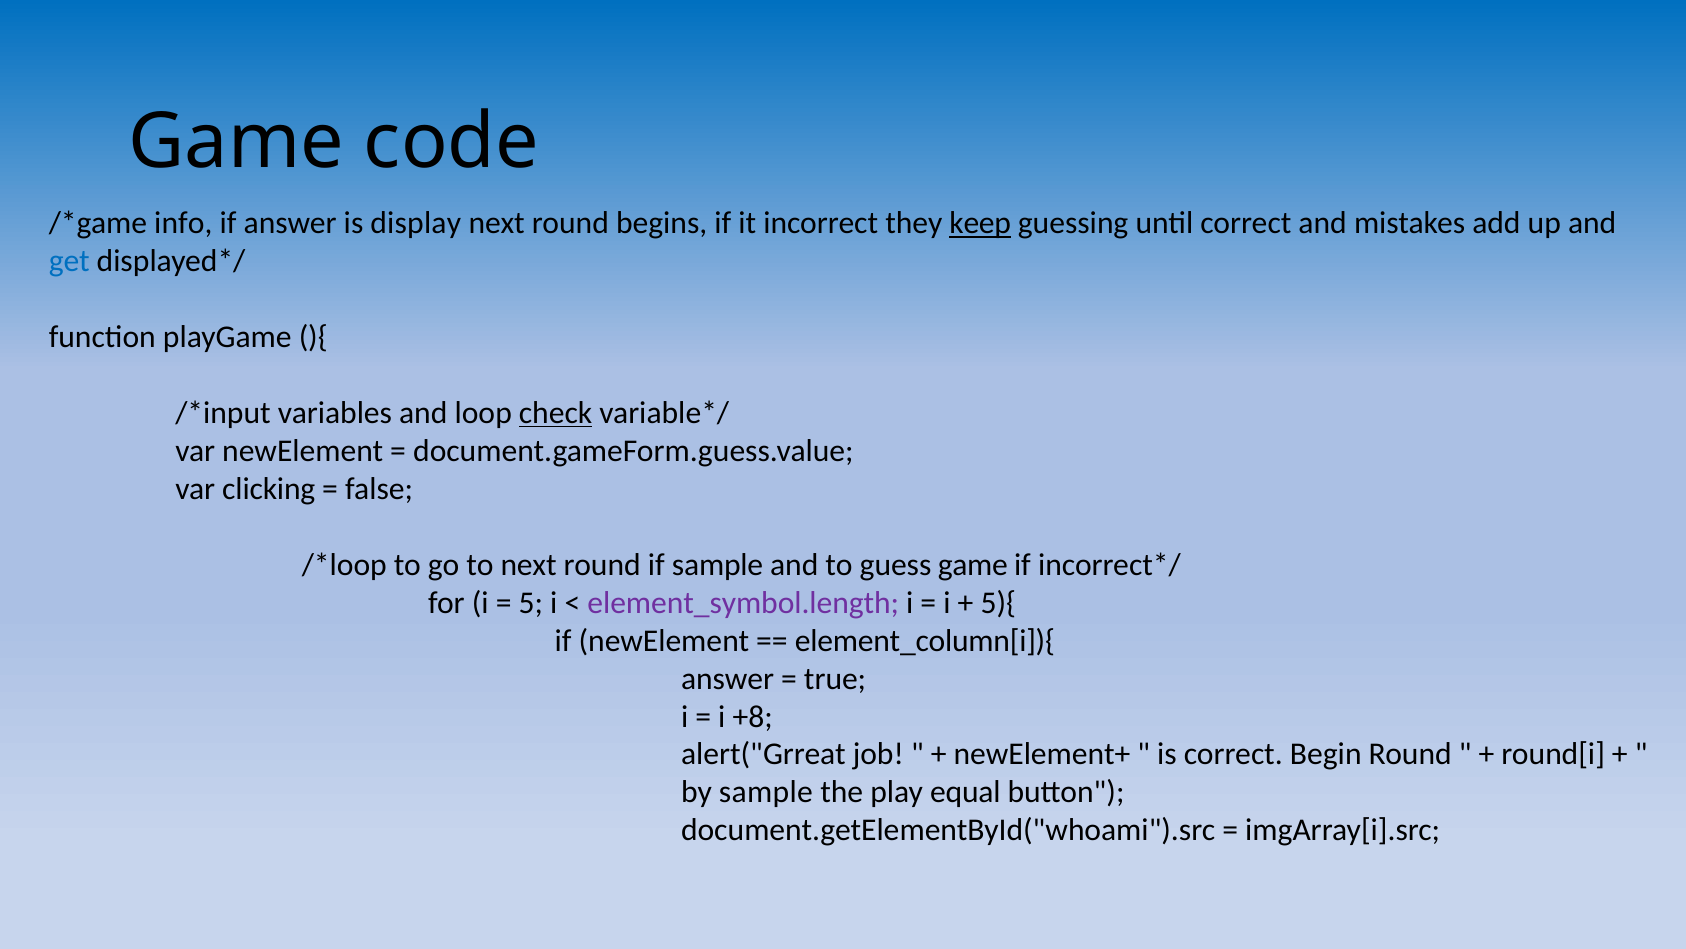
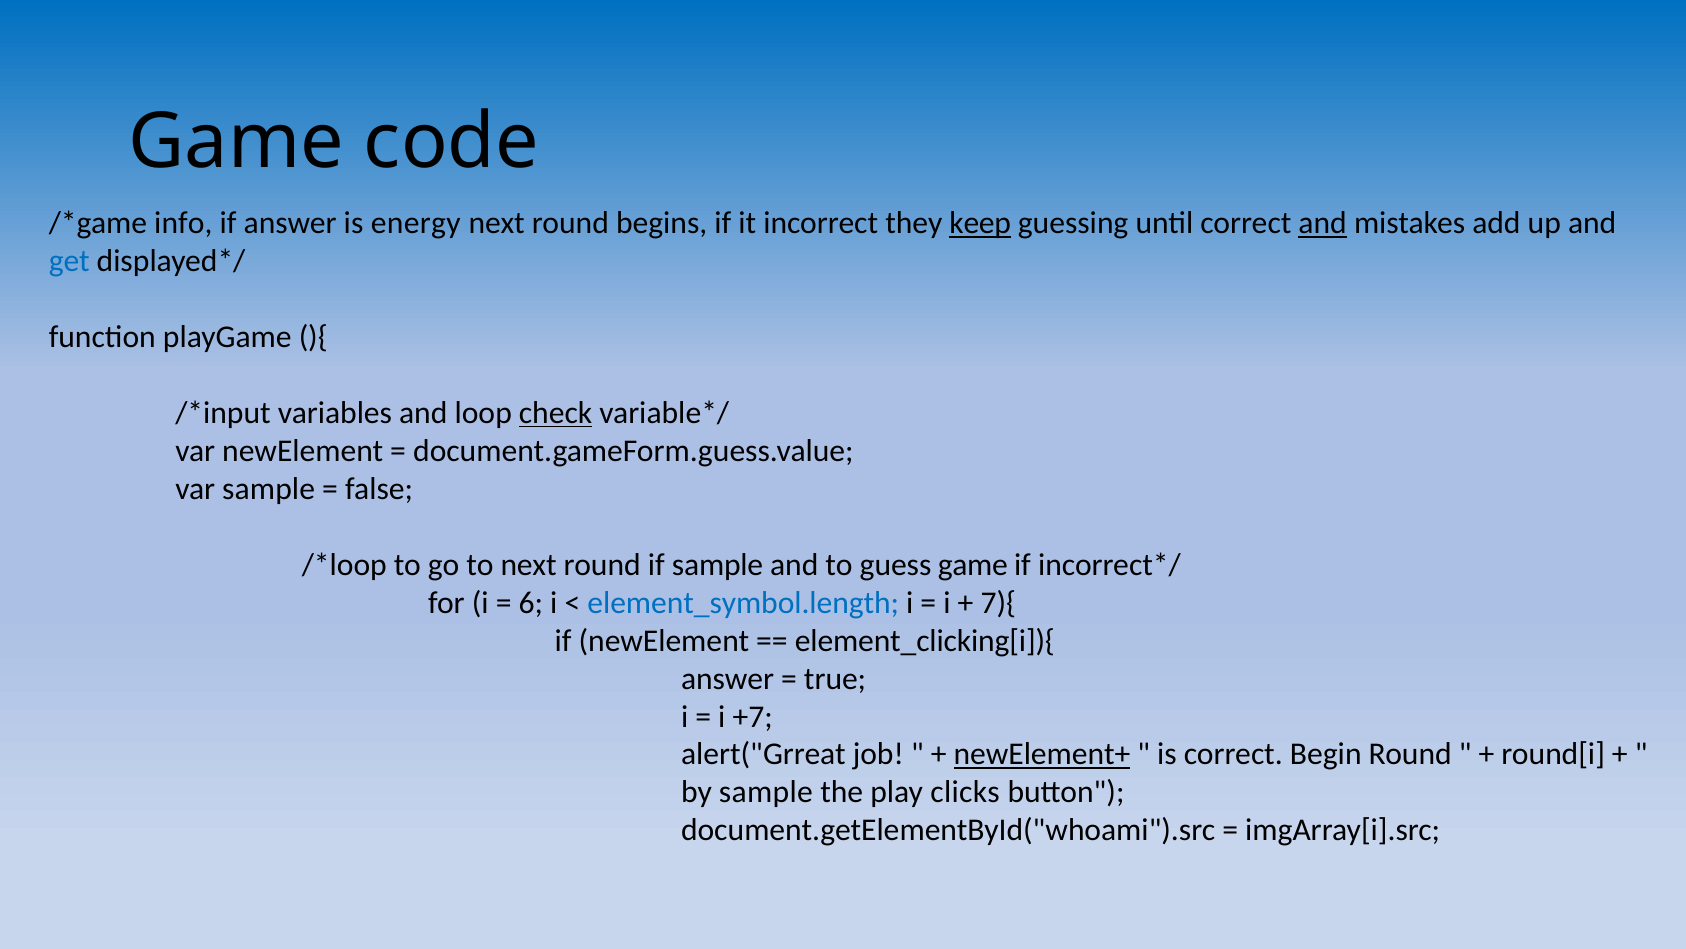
display: display -> energy
and at (1323, 223) underline: none -> present
var clicking: clicking -> sample
5: 5 -> 6
element_symbol.length colour: purple -> blue
5){: 5){ -> 7){
element_column[i]){: element_column[i]){ -> element_clicking[i]){
+8: +8 -> +7
newElement+ underline: none -> present
equal: equal -> clicks
